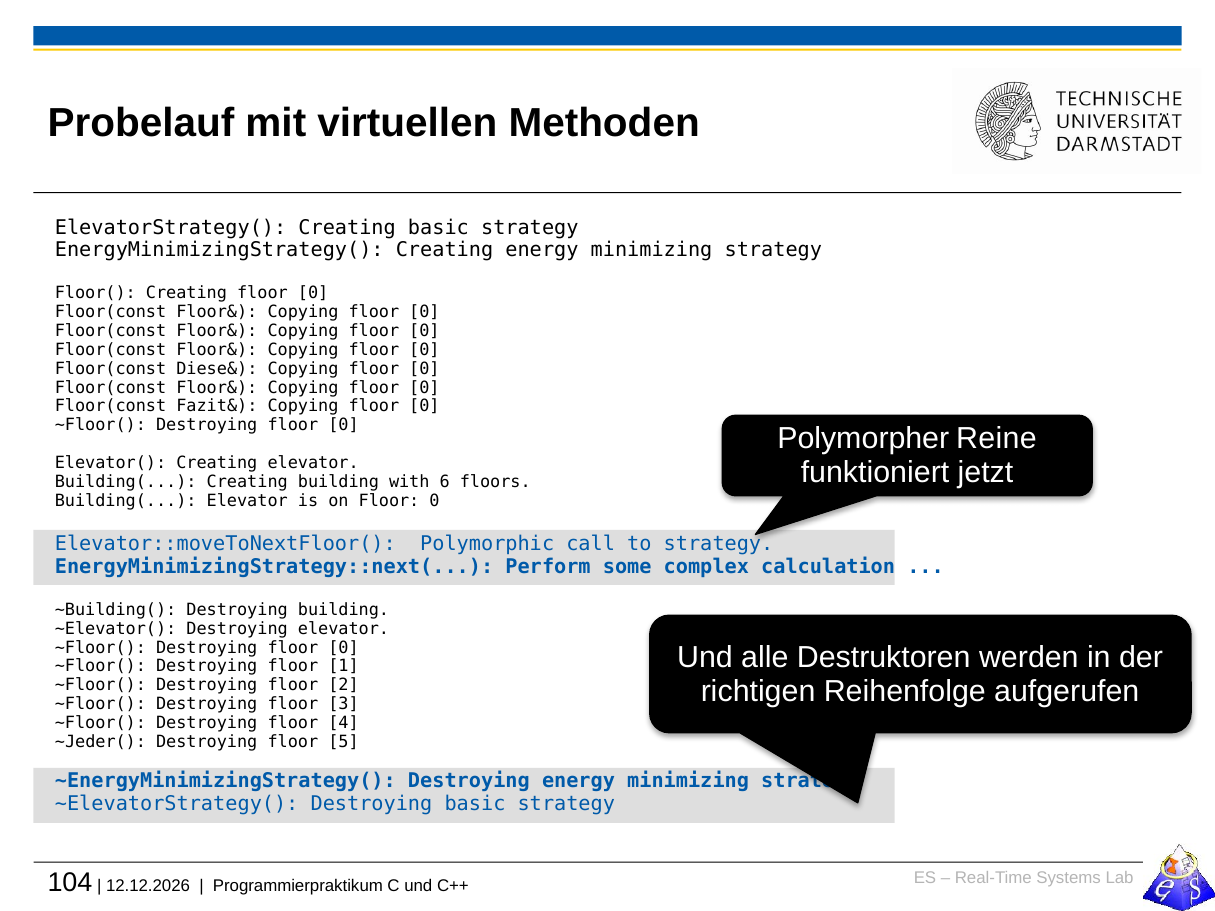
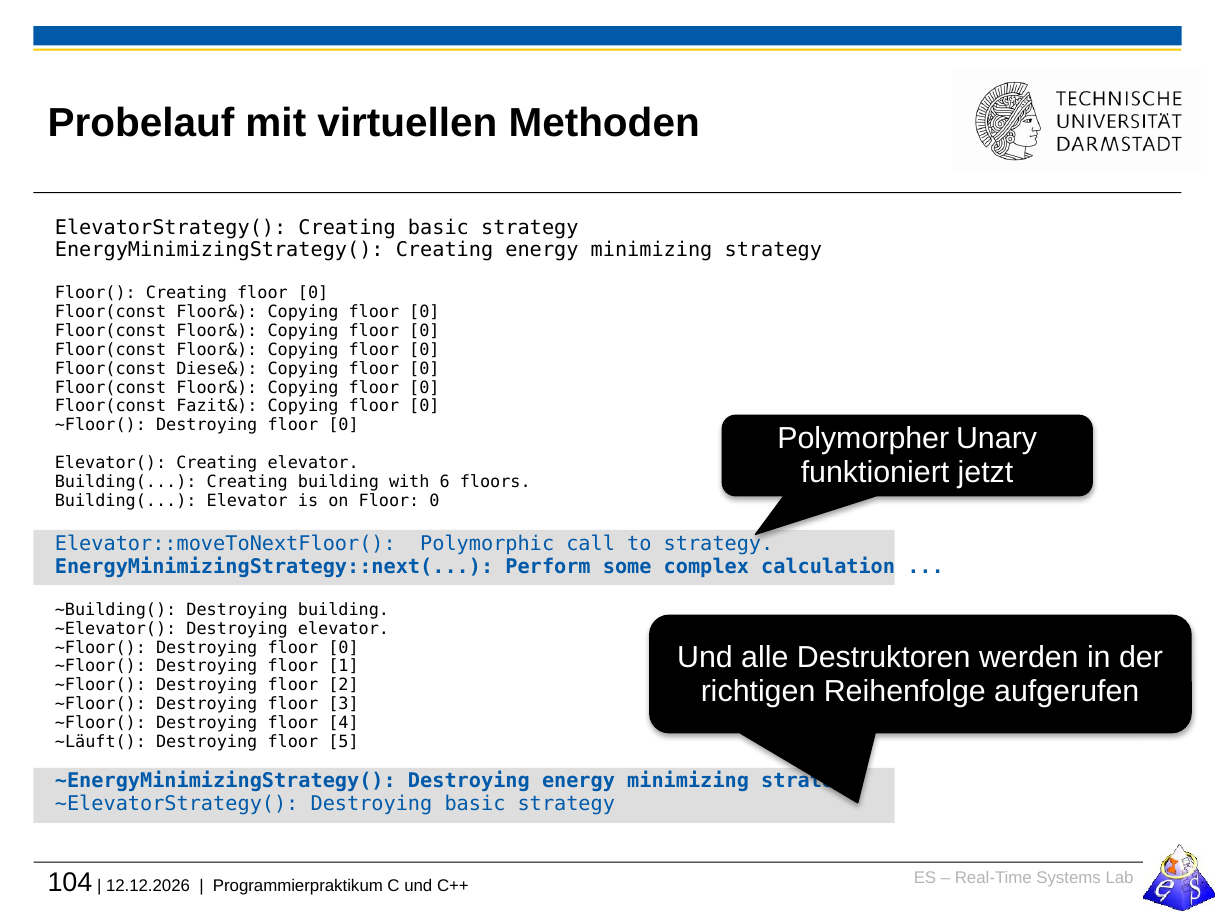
Reine: Reine -> Unary
~Jeder(: ~Jeder( -> ~Läuft(
